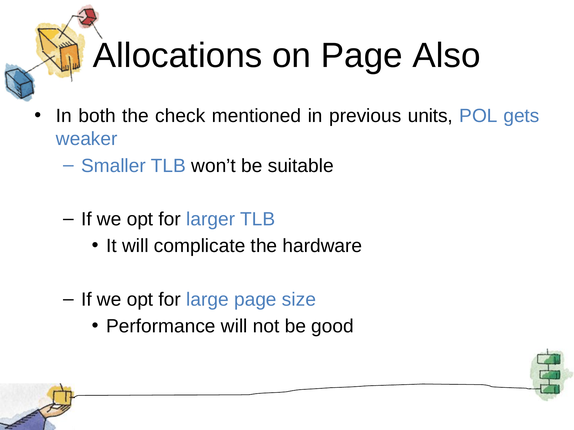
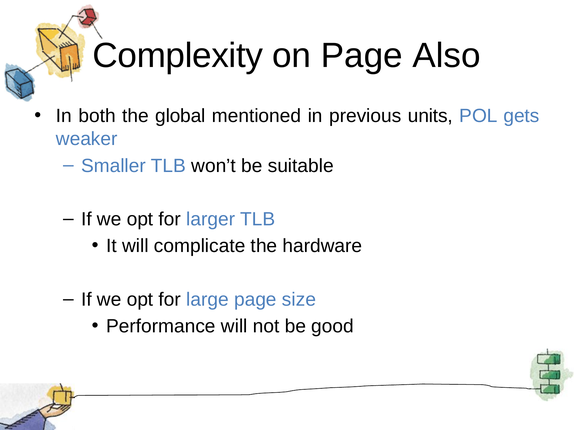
Allocations: Allocations -> Complexity
check: check -> global
